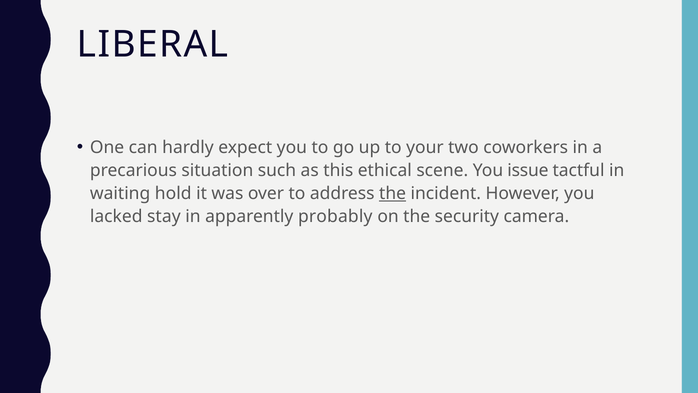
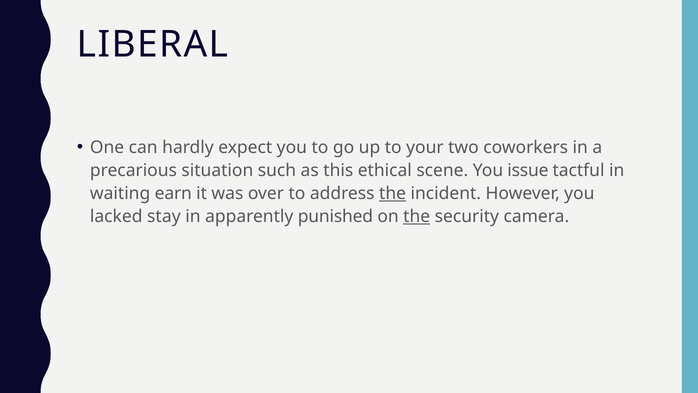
hold: hold -> earn
probably: probably -> punished
the at (417, 216) underline: none -> present
